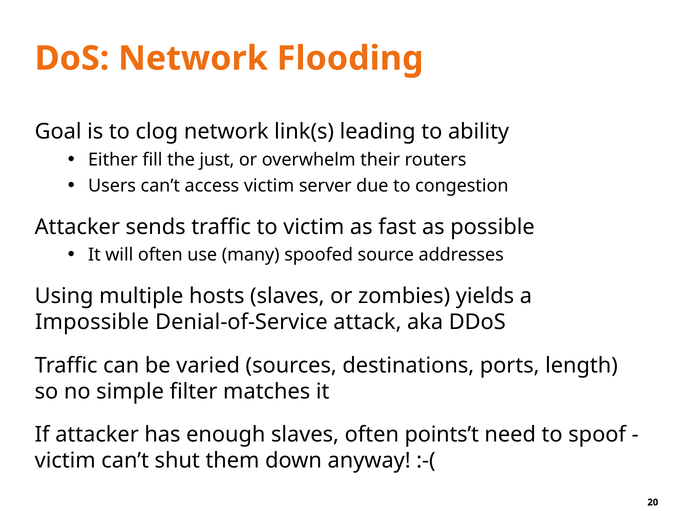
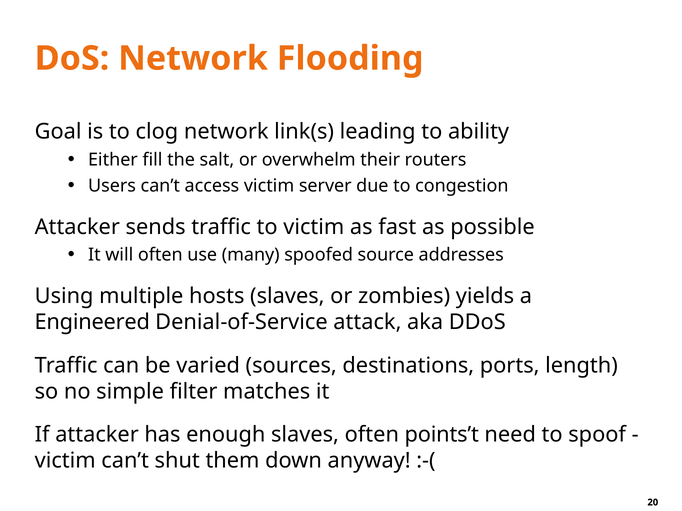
just: just -> salt
Impossible: Impossible -> Engineered
